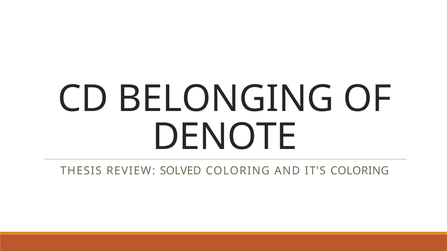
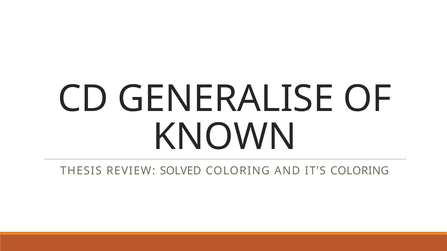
BELONGING: BELONGING -> GENERALISE
DENOTE: DENOTE -> KNOWN
